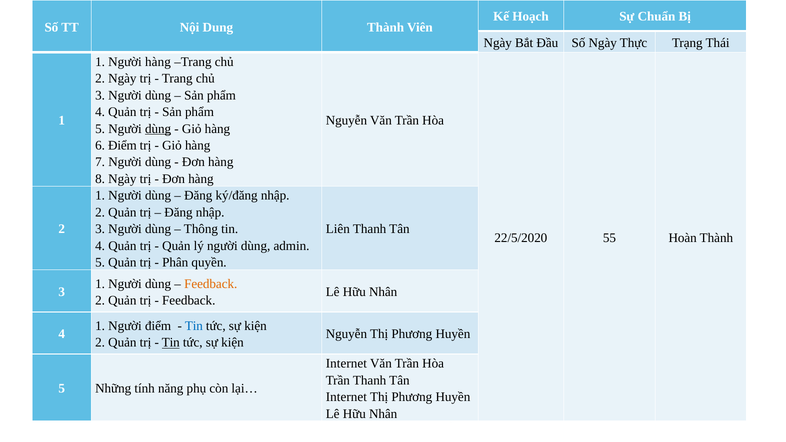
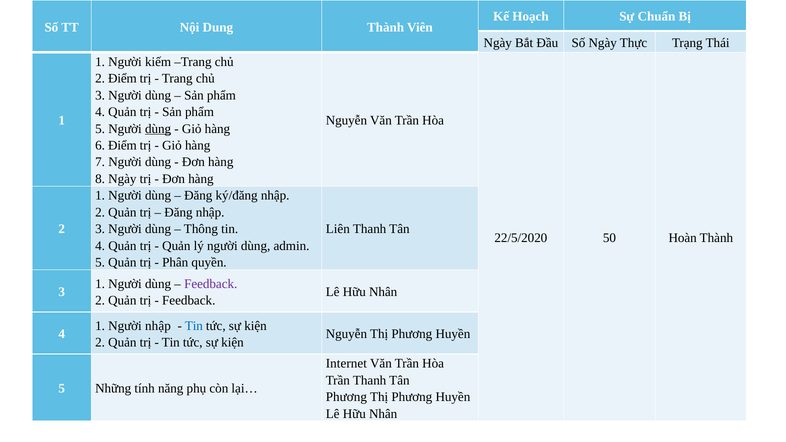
Người hàng: hàng -> kiếm
2 Ngày: Ngày -> Điểm
55: 55 -> 50
Feedback at (211, 284) colour: orange -> purple
Người điểm: điểm -> nhập
Tin at (171, 343) underline: present -> none
Internet at (346, 397): Internet -> Phương
